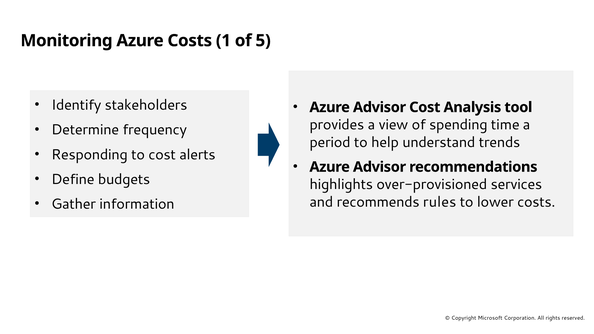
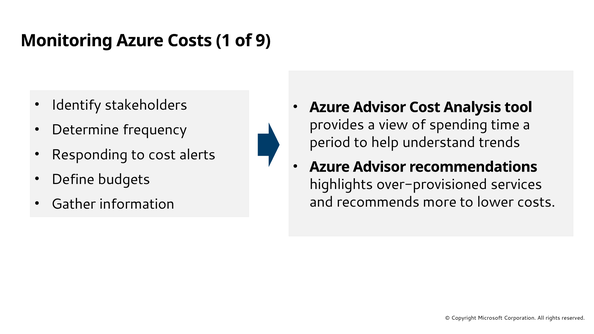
5: 5 -> 9
rules: rules -> more
